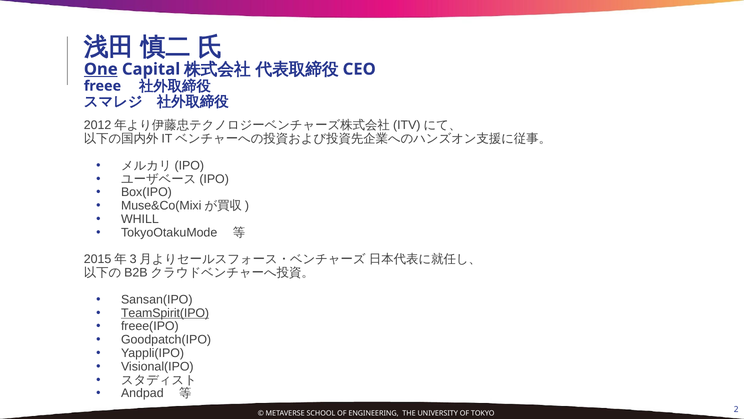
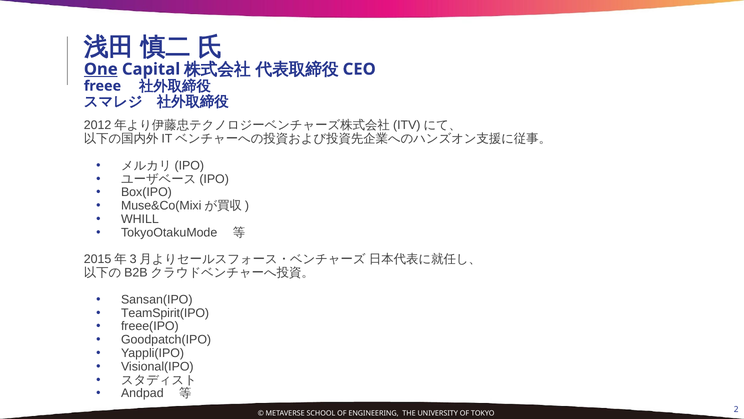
TeamSpirit(IPO underline: present -> none
